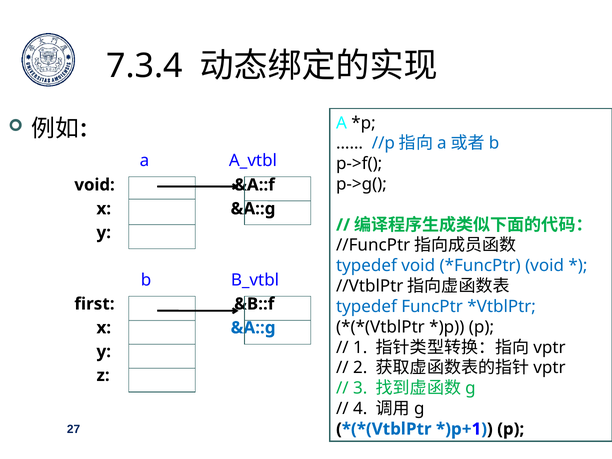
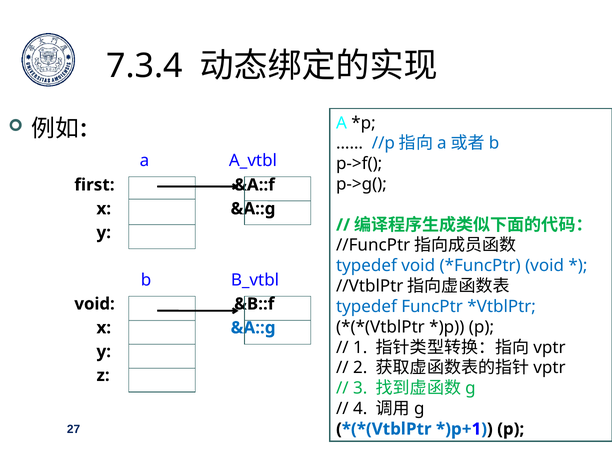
void at (95, 185): void -> first
first at (94, 304): first -> void
